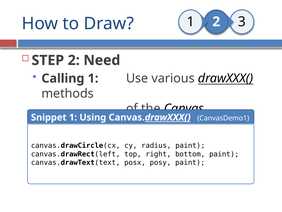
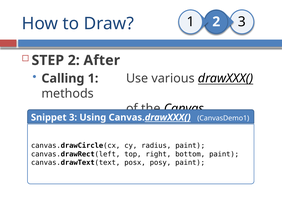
Need: Need -> After
Snippet 1: 1 -> 3
